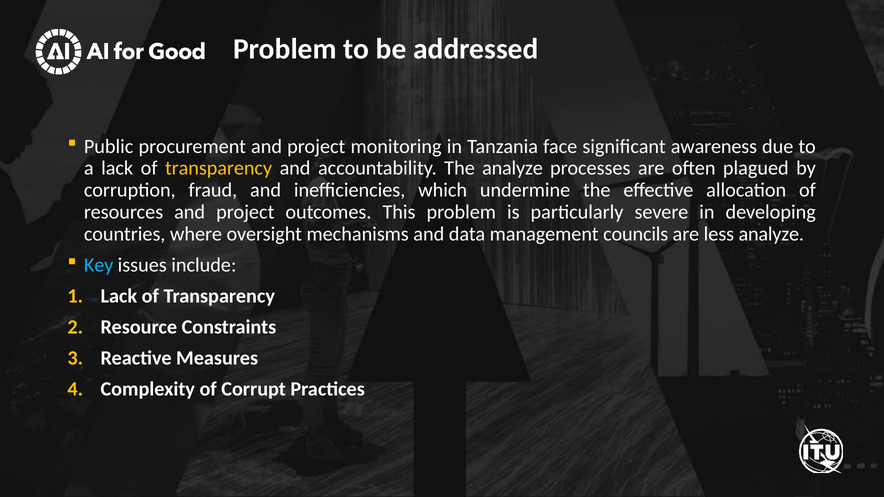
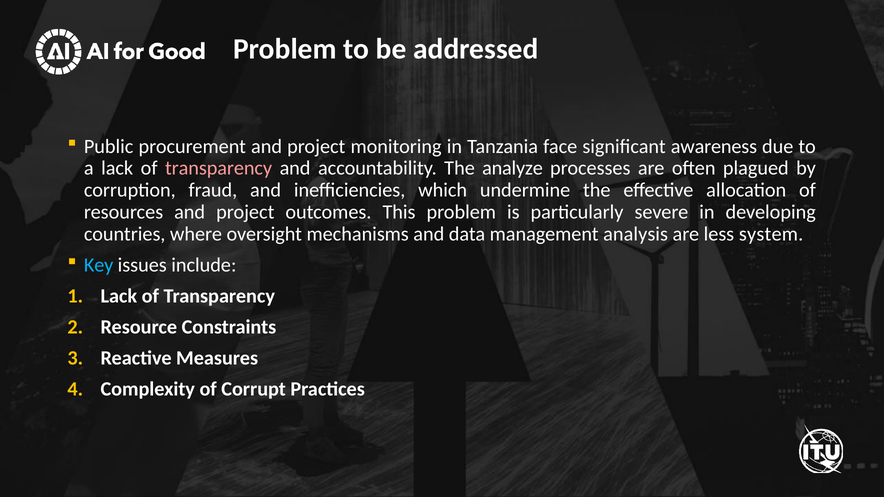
transparency at (219, 168) colour: yellow -> pink
councils: councils -> analysis
less analyze: analyze -> system
